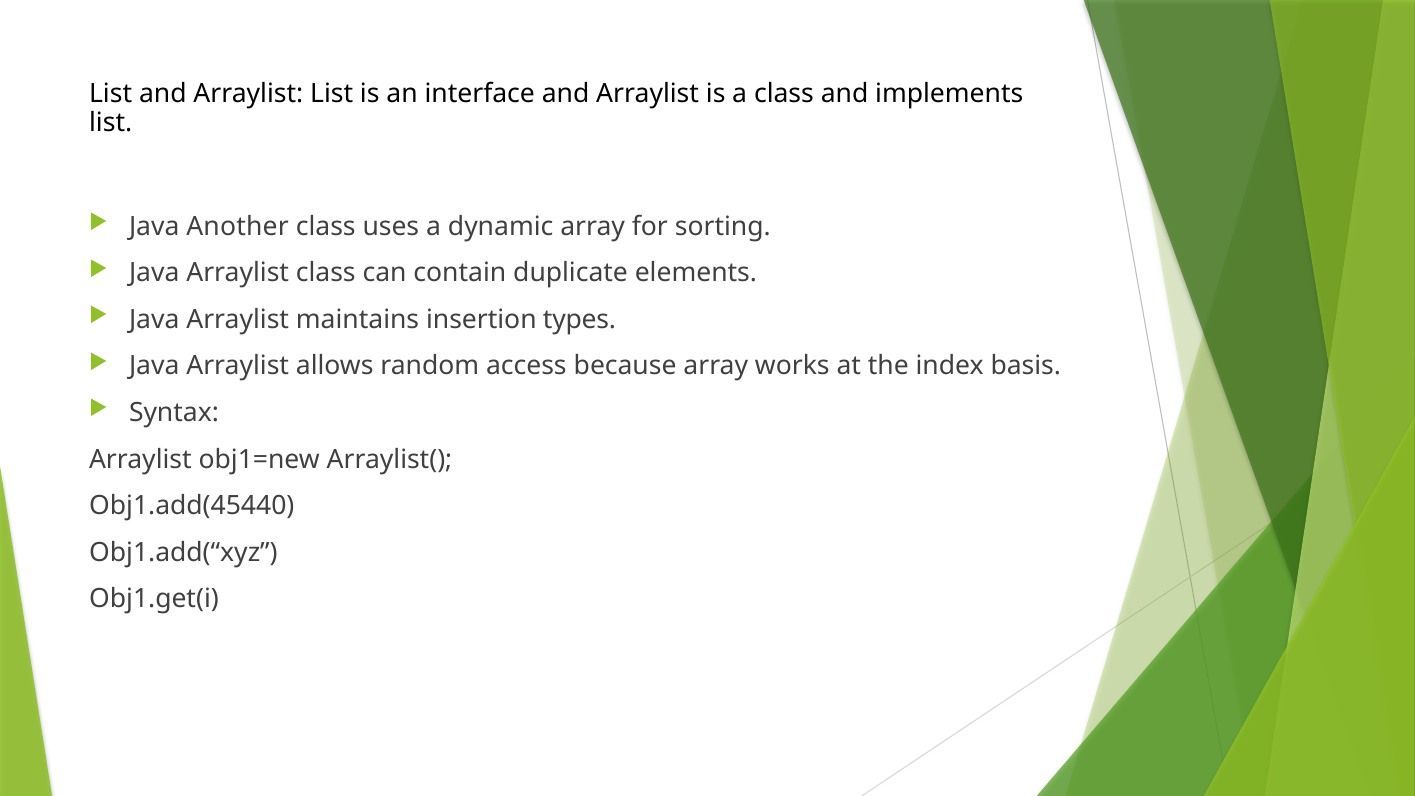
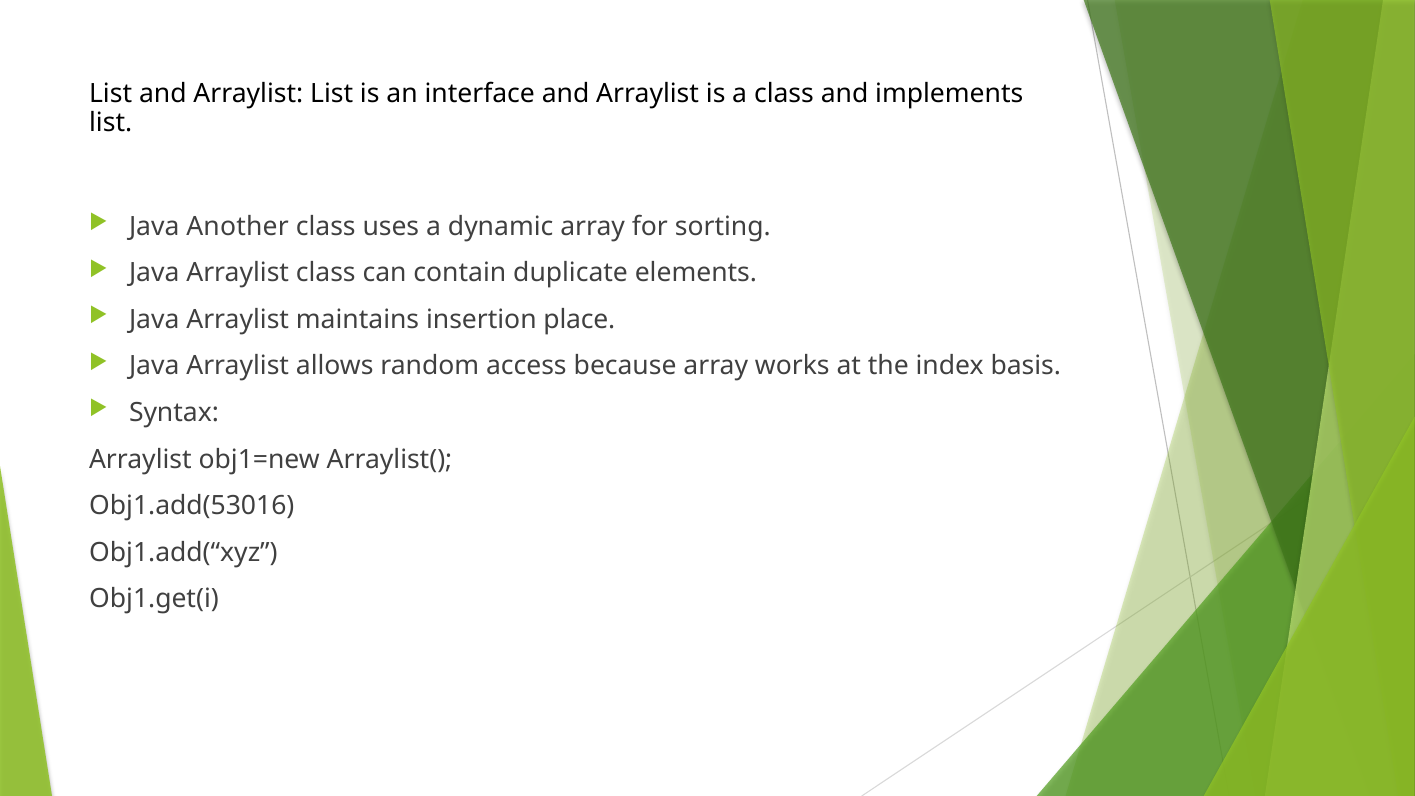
types: types -> place
Obj1.add(45440: Obj1.add(45440 -> Obj1.add(53016
